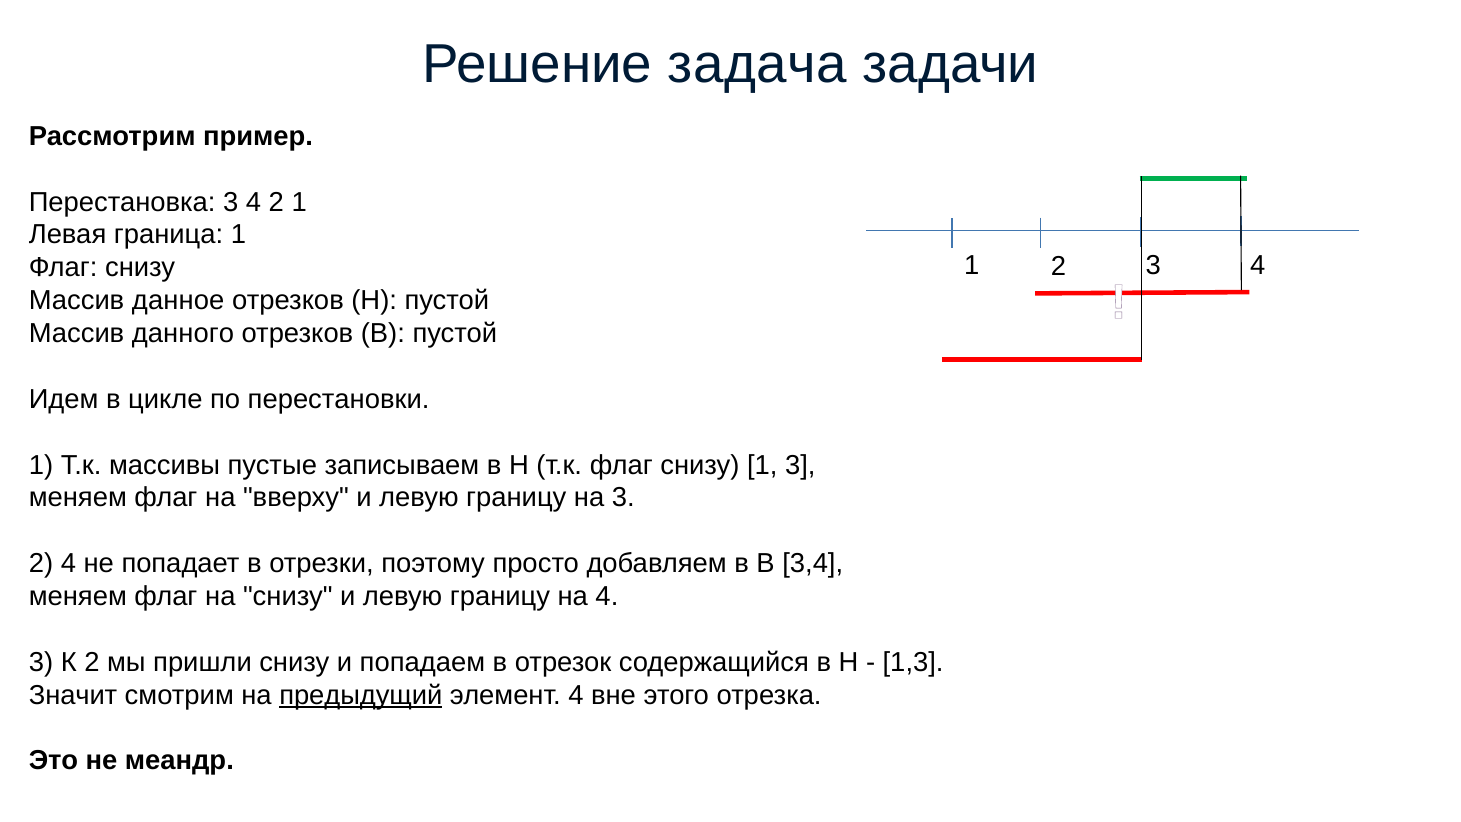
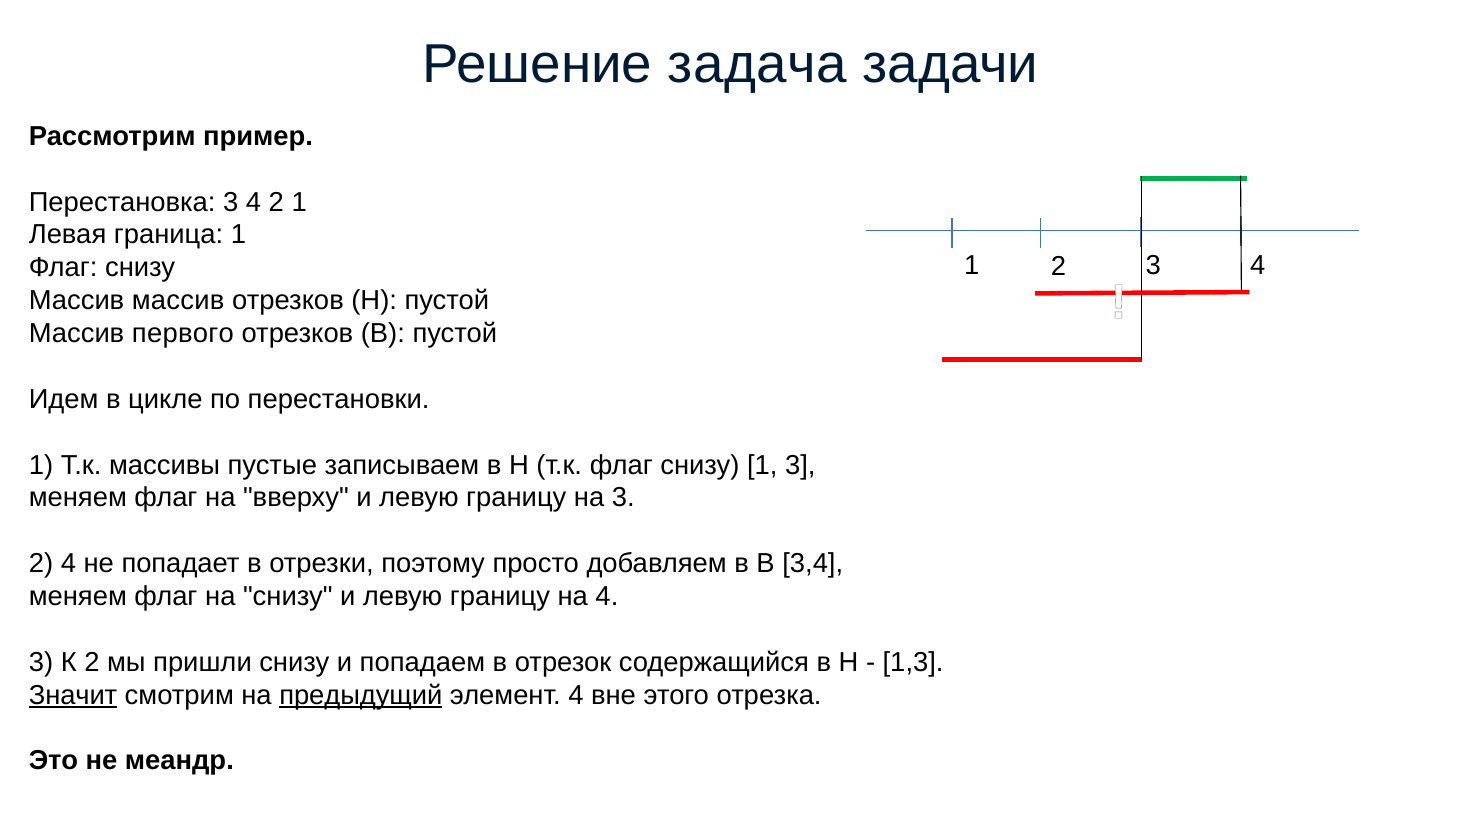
Массив данное: данное -> массив
данного: данного -> первого
Значит underline: none -> present
